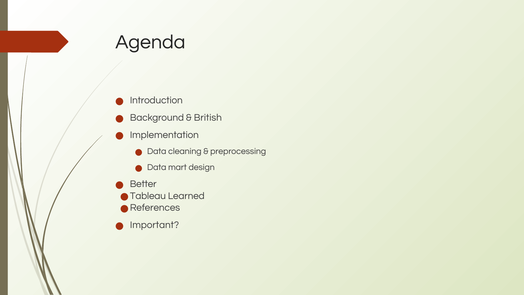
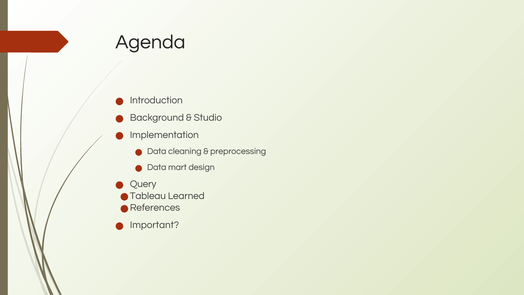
British: British -> Studio
Better: Better -> Query
